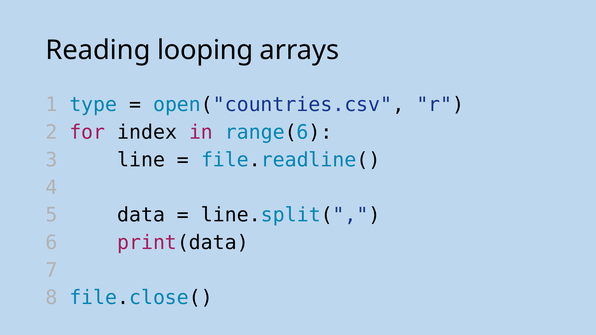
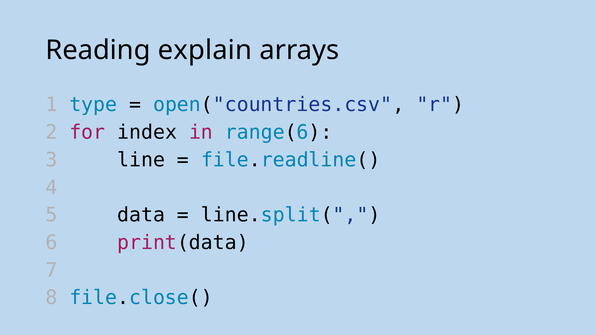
looping: looping -> explain
